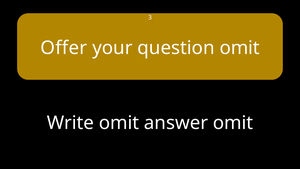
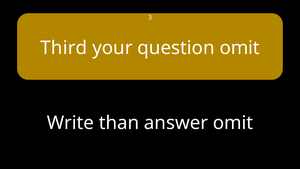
Offer: Offer -> Third
Write omit: omit -> than
